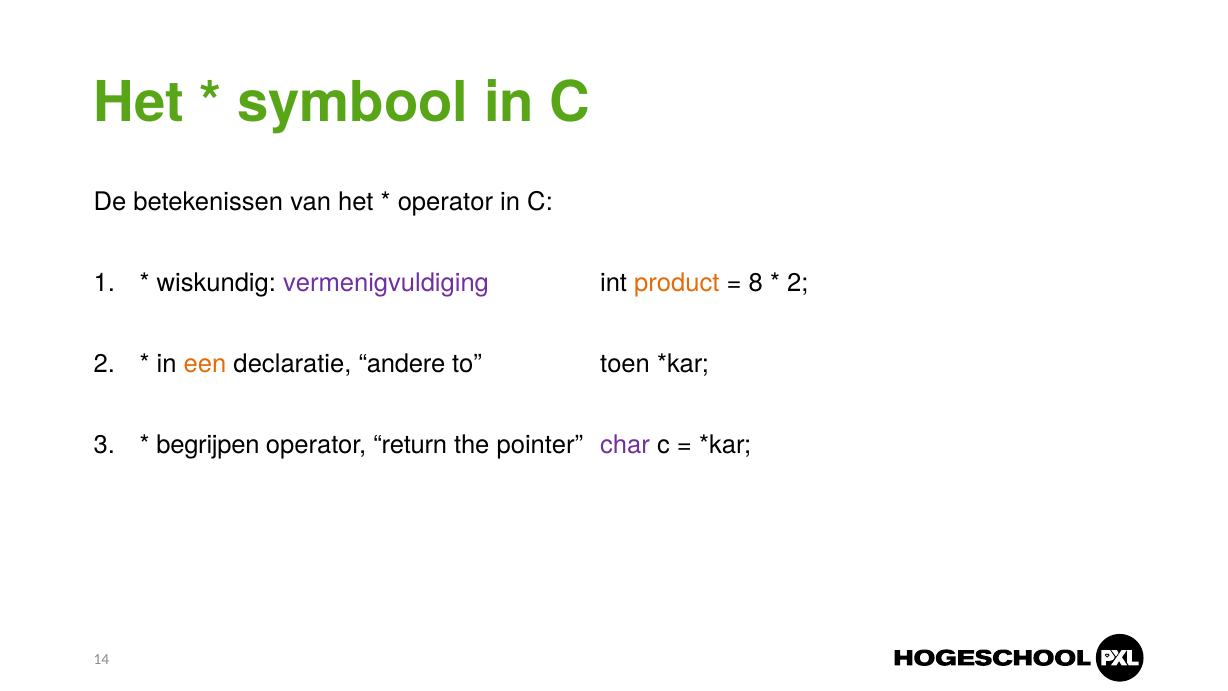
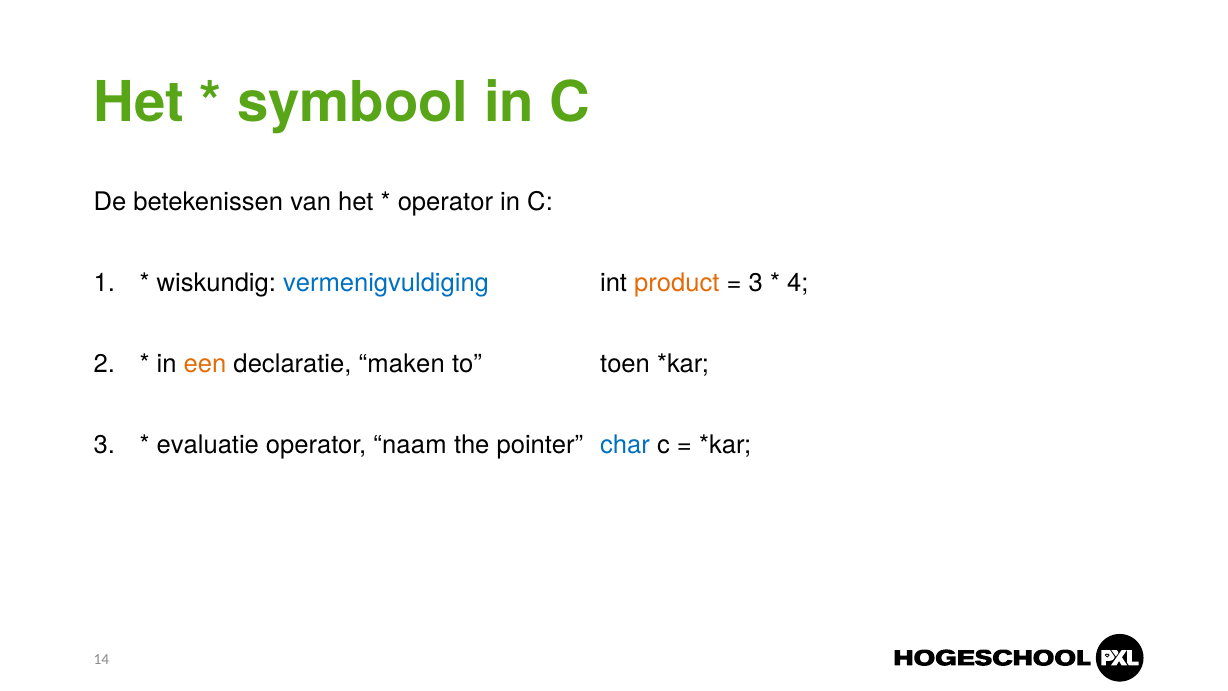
vermenigvuldiging colour: purple -> blue
8 at (756, 283): 8 -> 3
2 at (798, 283): 2 -> 4
andere: andere -> maken
begrijpen: begrijpen -> evaluatie
return: return -> naam
char colour: purple -> blue
